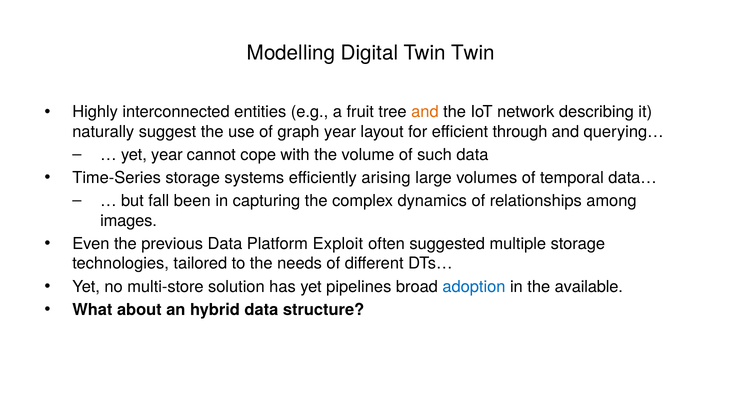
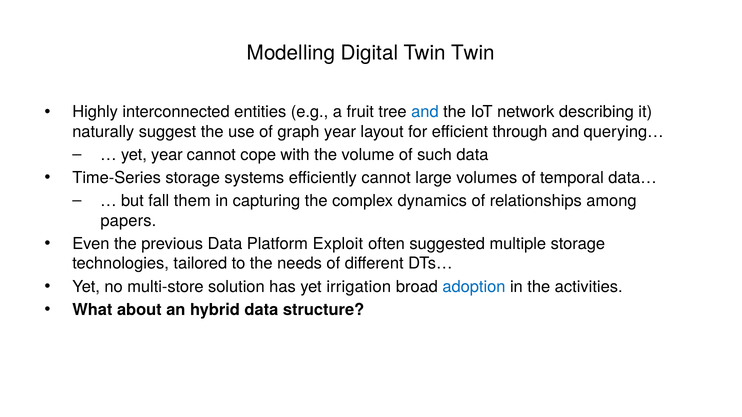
and at (425, 112) colour: orange -> blue
efficiently arising: arising -> cannot
been: been -> them
images: images -> papers
pipelines: pipelines -> irrigation
available: available -> activities
